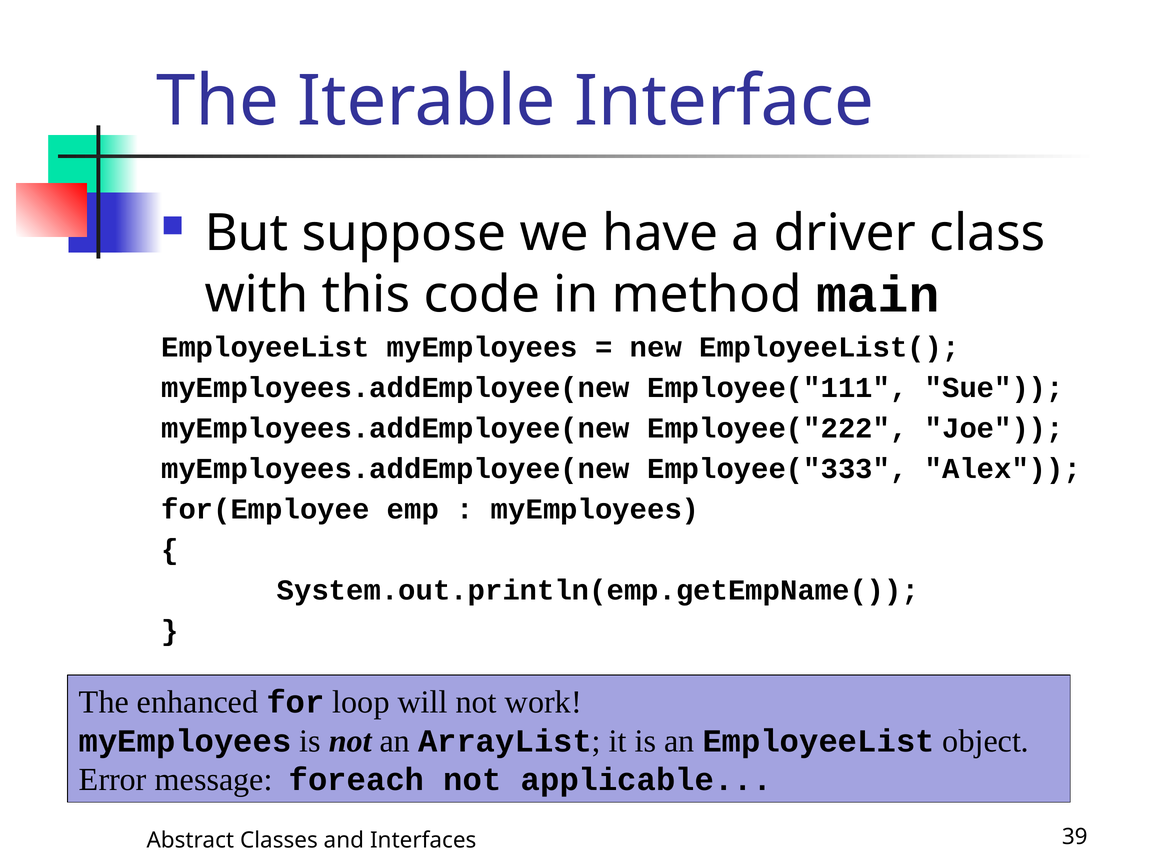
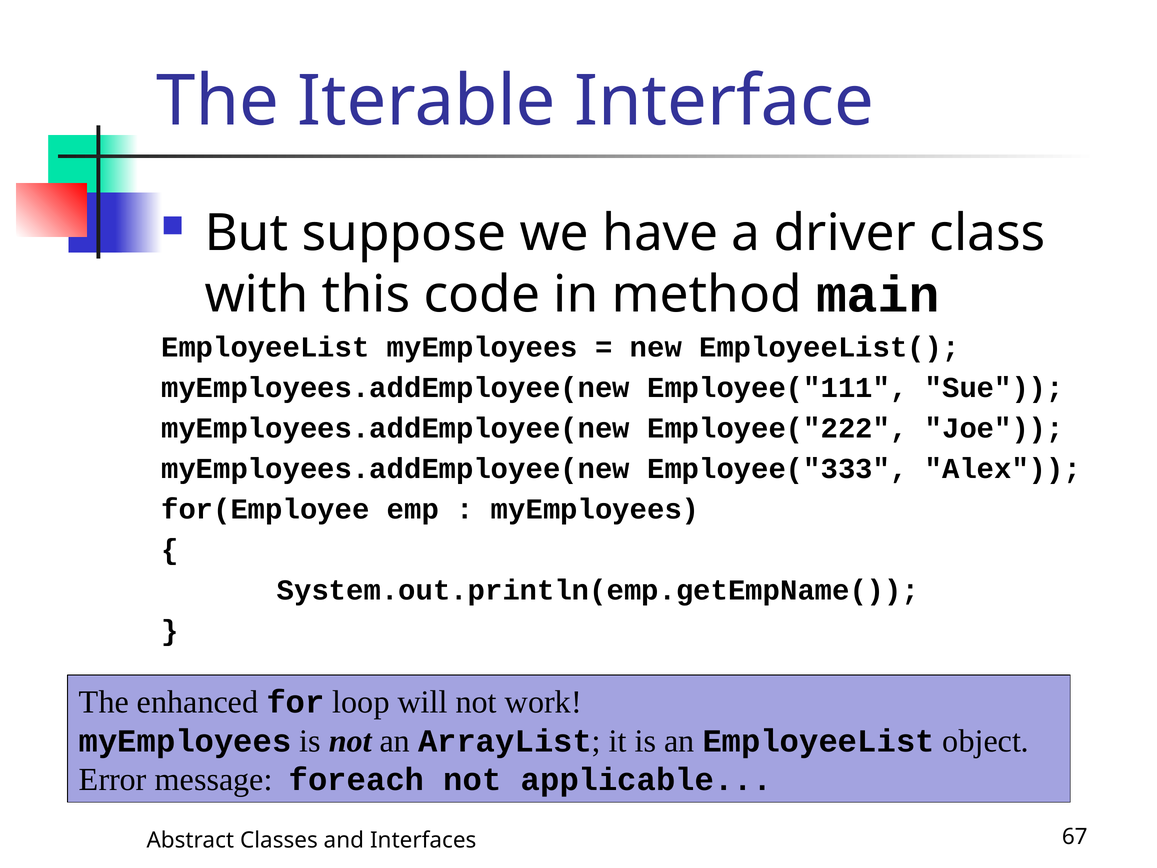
39: 39 -> 67
